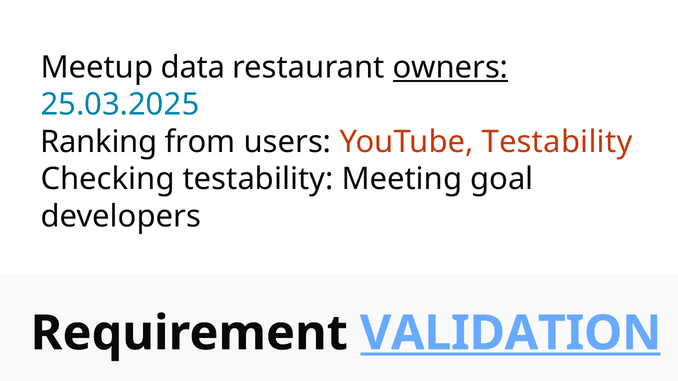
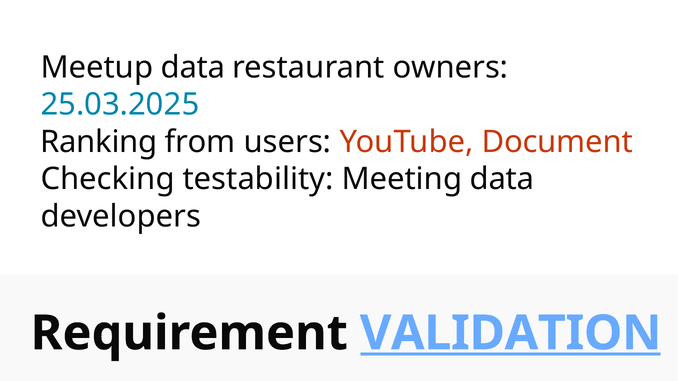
owners underline: present -> none
YouTube Testability: Testability -> Document
Meeting goal: goal -> data
